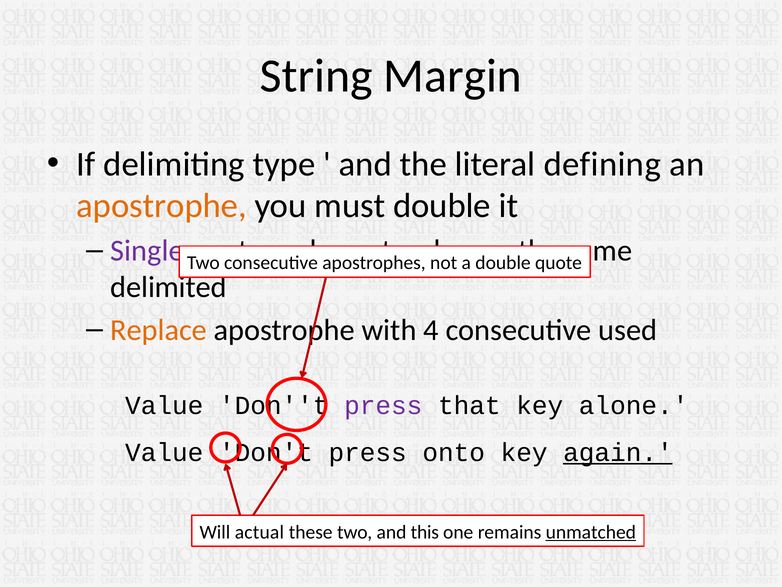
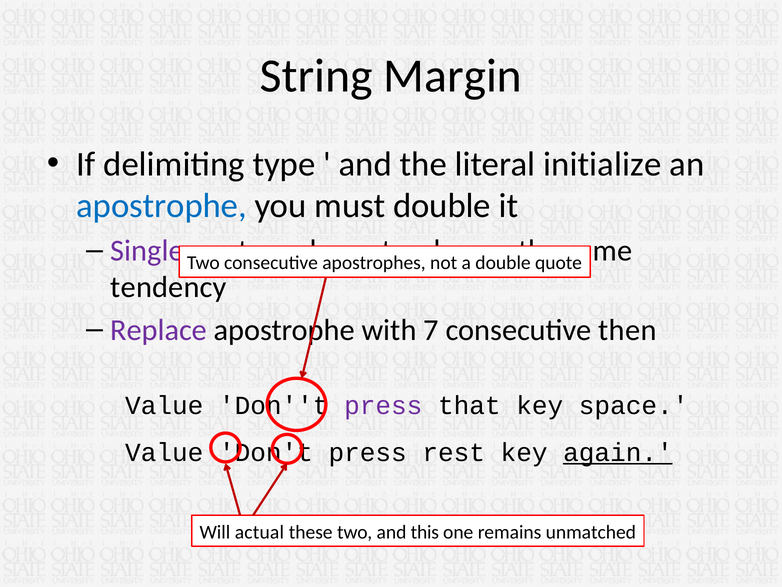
defining: defining -> initialize
apostrophe at (162, 206) colour: orange -> blue
delimited: delimited -> tendency
Replace colour: orange -> purple
4: 4 -> 7
used: used -> then
alone: alone -> space
onto: onto -> rest
unmatched underline: present -> none
